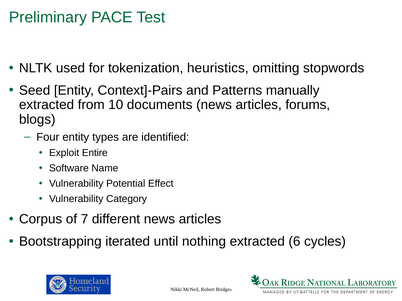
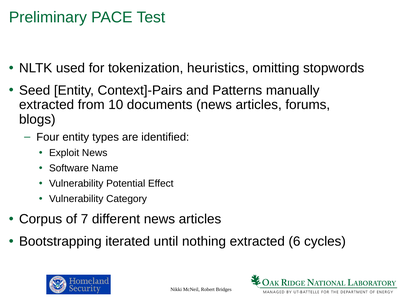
Exploit Entire: Entire -> News
